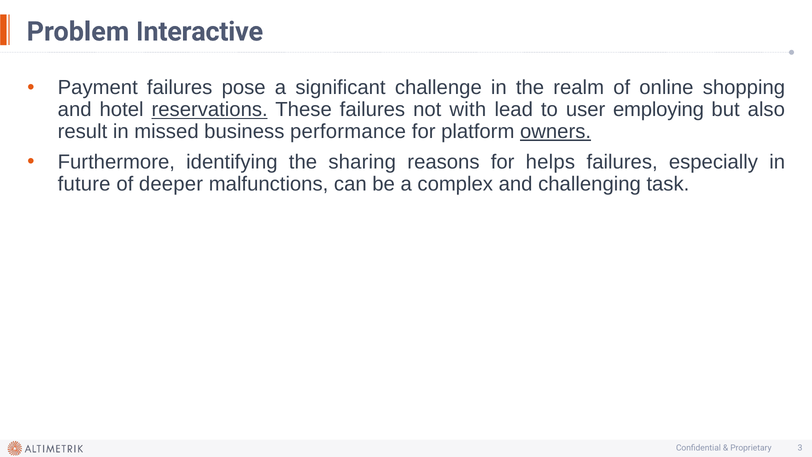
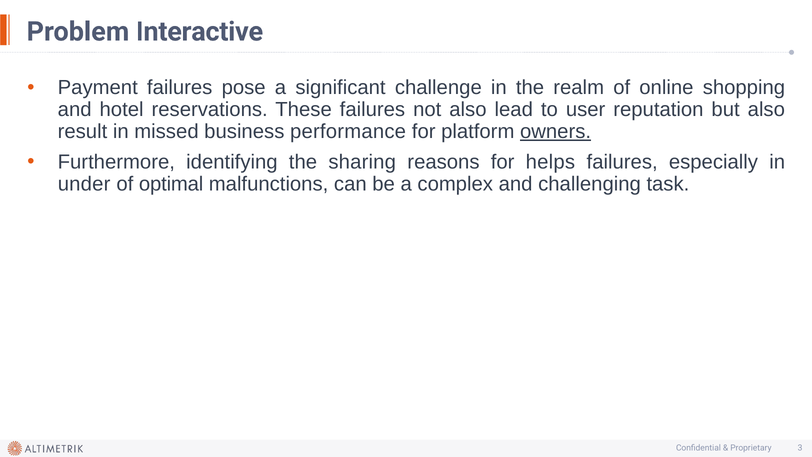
reservations underline: present -> none
not with: with -> also
employing: employing -> reputation
future: future -> under
deeper: deeper -> optimal
